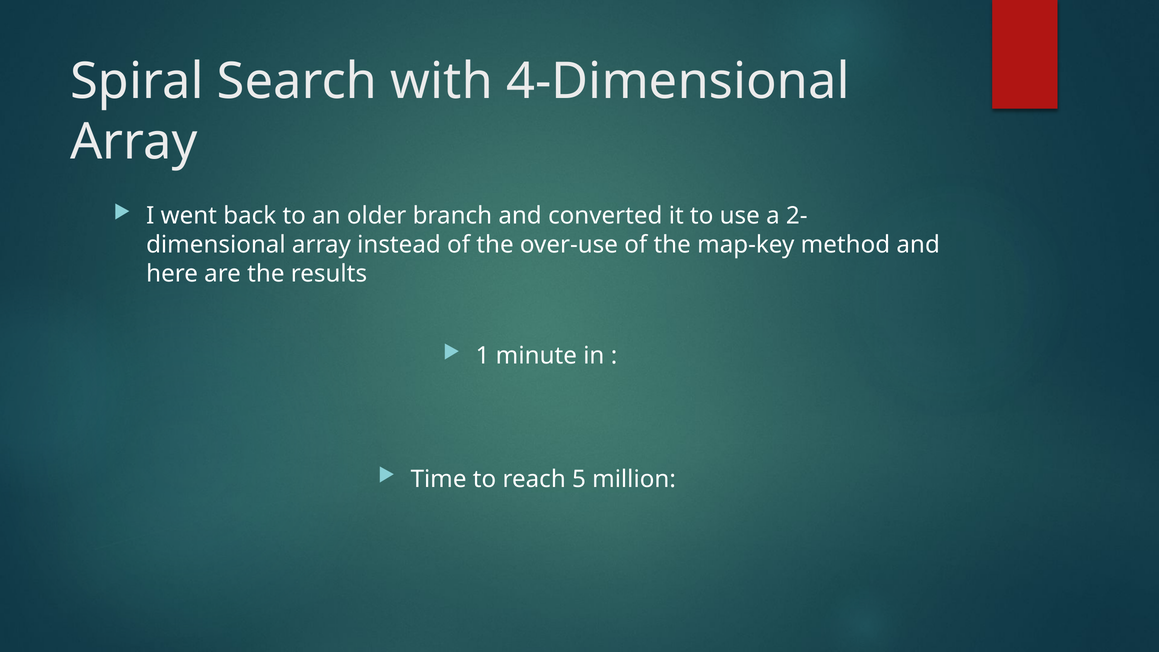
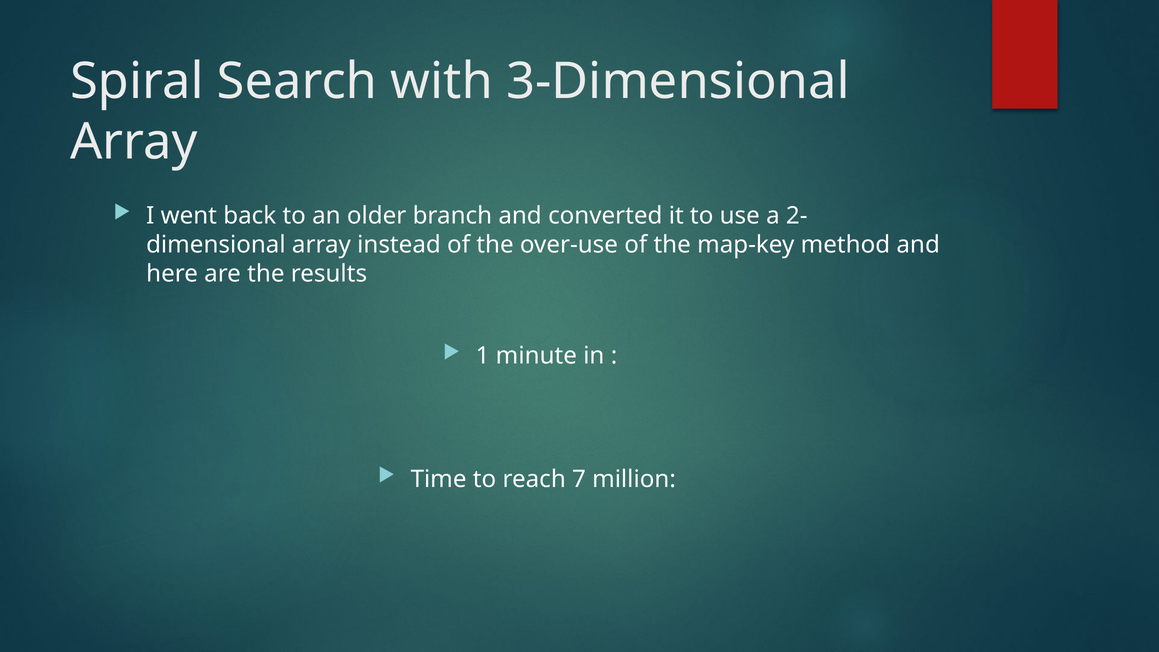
4-Dimensional: 4-Dimensional -> 3-Dimensional
5: 5 -> 7
